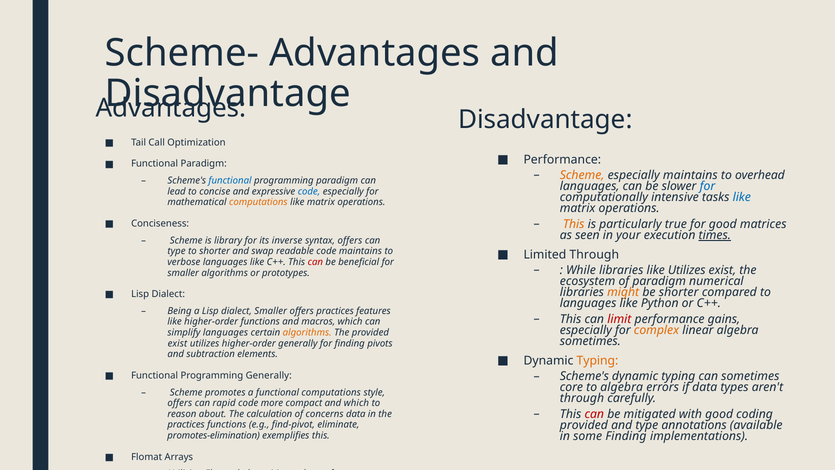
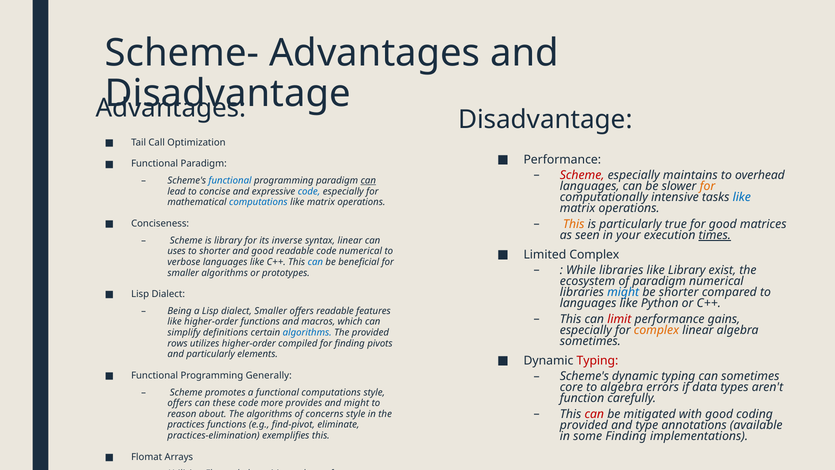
Scheme at (582, 175) colour: orange -> red
can at (368, 181) underline: none -> present
for at (707, 186) colour: blue -> orange
computations at (258, 202) colour: orange -> blue
syntax offers: offers -> linear
type at (177, 251): type -> uses
and swap: swap -> good
readable code maintains: maintains -> numerical
Limited Through: Through -> Complex
can at (315, 262) colour: red -> blue
like Utilizes: Utilizes -> Library
might at (623, 292) colour: orange -> blue
offers practices: practices -> readable
simplify languages: languages -> definitions
algorithms at (307, 332) colour: orange -> blue
exist at (177, 343): exist -> rows
higher-order generally: generally -> compiled
and subtraction: subtraction -> particularly
Typing at (597, 360) colour: orange -> red
through at (582, 398): through -> function
rapid: rapid -> these
more compact: compact -> provides
and which: which -> might
The calculation: calculation -> algorithms
concerns data: data -> style
promotes-elimination: promotes-elimination -> practices-elimination
